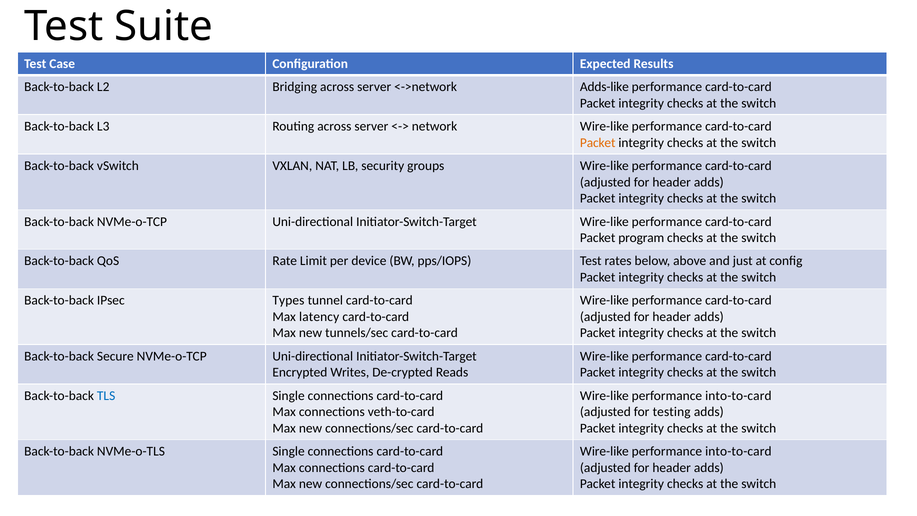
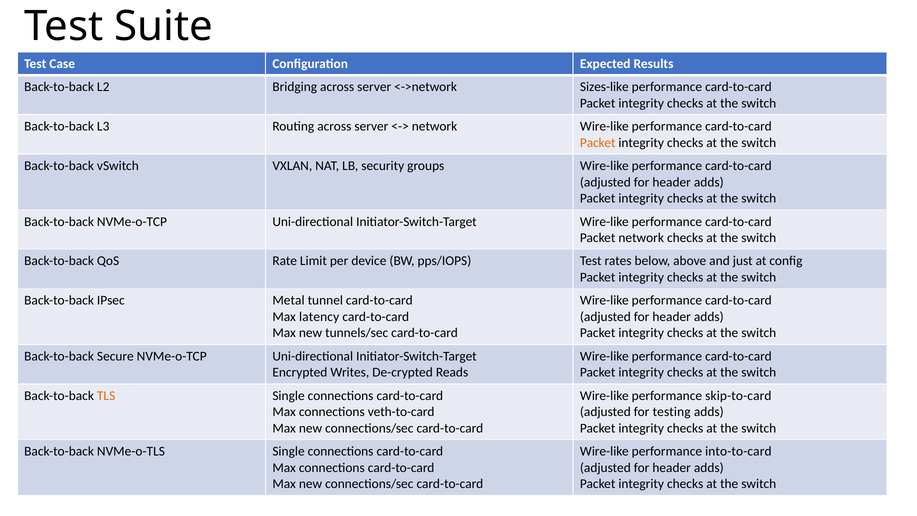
Adds-like: Adds-like -> Sizes-like
Packet program: program -> network
Types: Types -> Metal
TLS colour: blue -> orange
into-to-card at (738, 396): into-to-card -> skip-to-card
